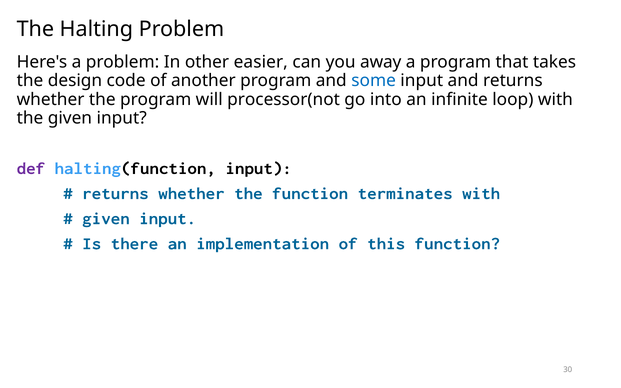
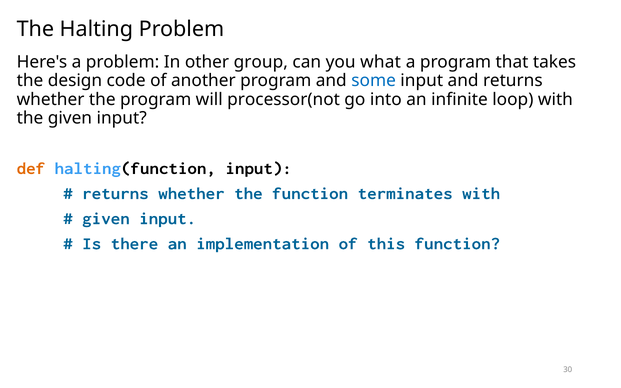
easier: easier -> group
away: away -> what
def colour: purple -> orange
